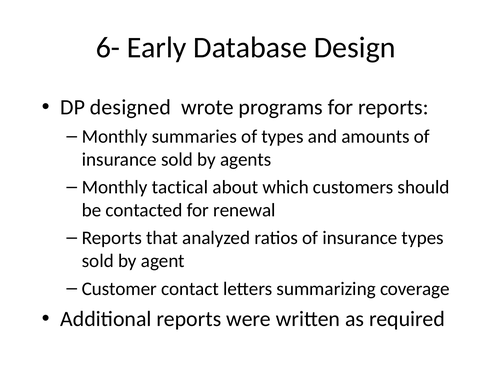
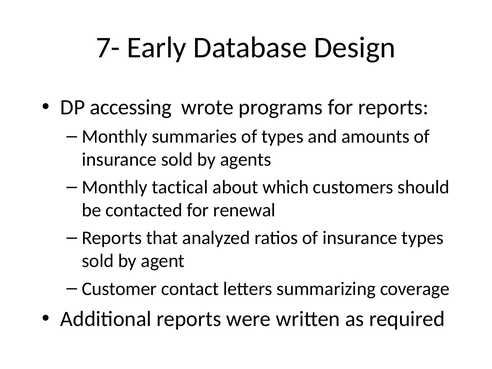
6-: 6- -> 7-
designed: designed -> accessing
